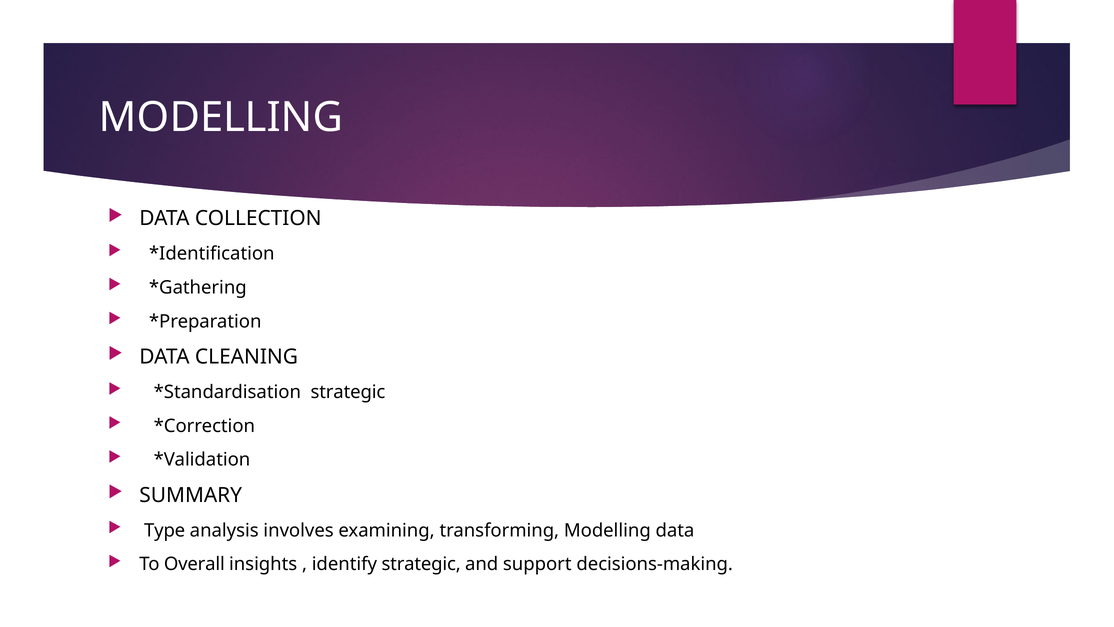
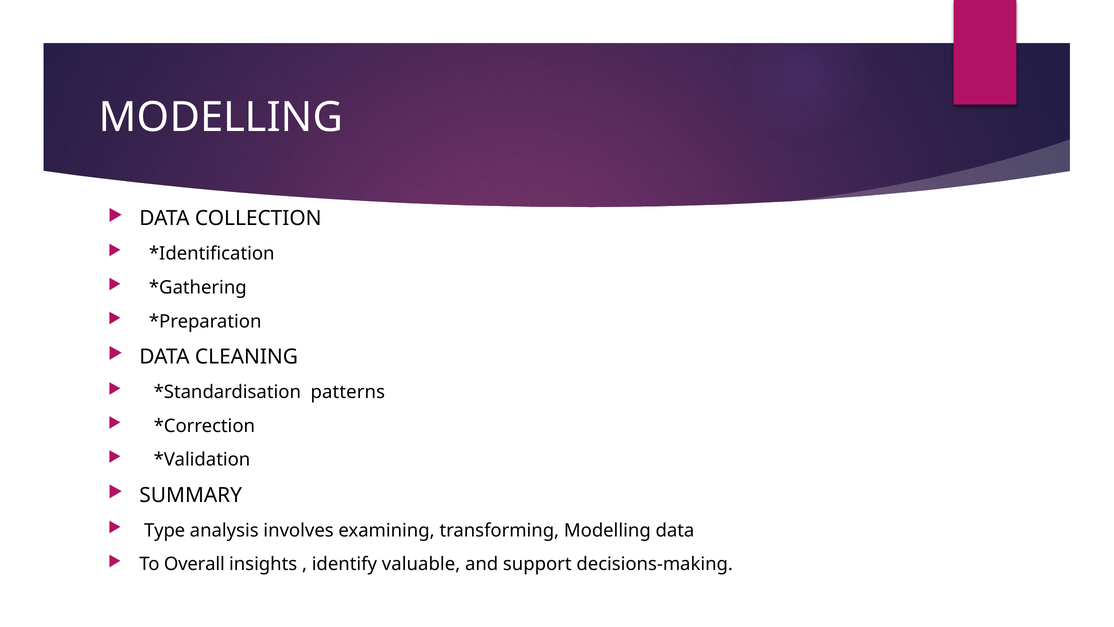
strategic at (348, 392): strategic -> patterns
identify strategic: strategic -> valuable
